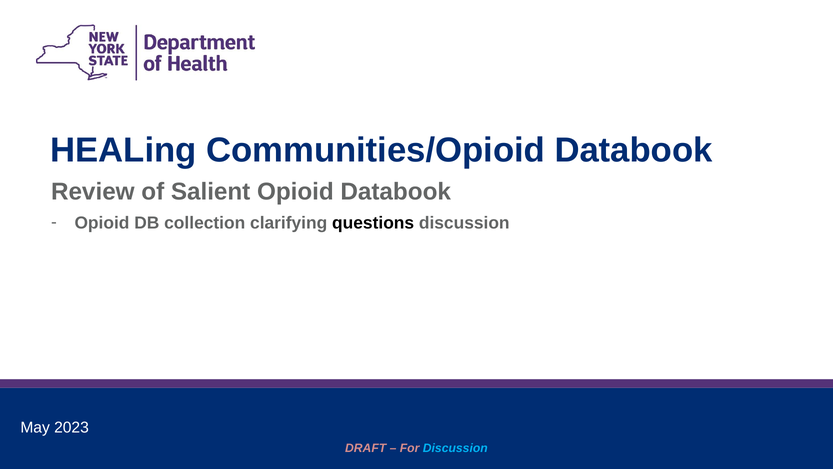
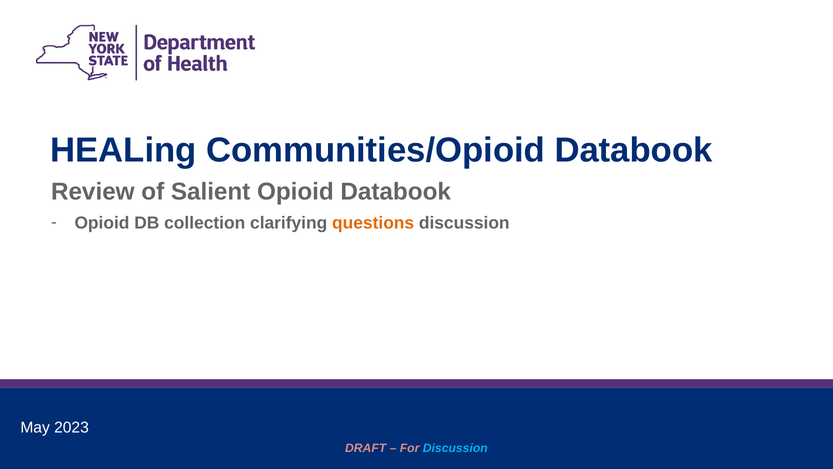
questions colour: black -> orange
